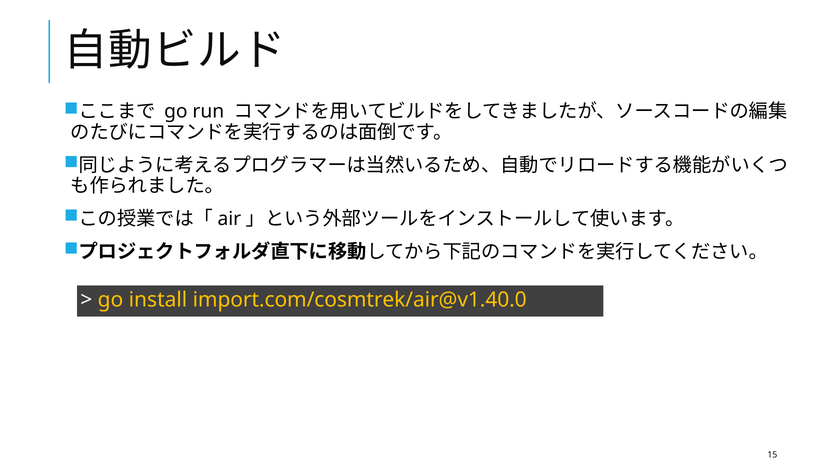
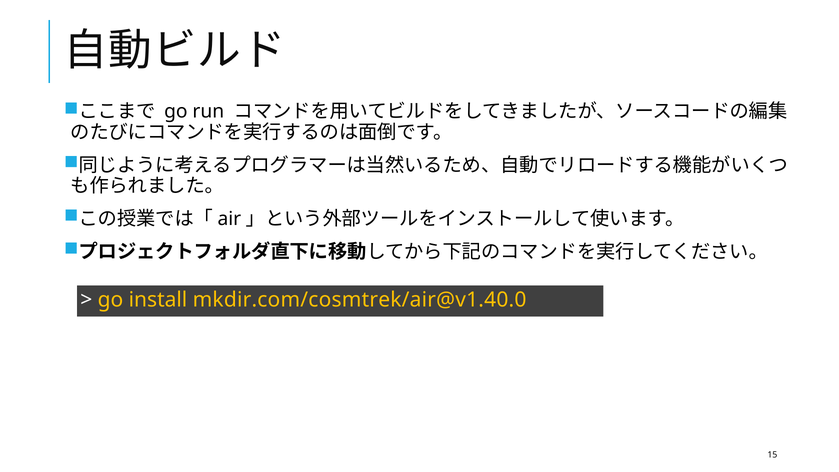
import.com/cosmtrek/air@v1.40.0: import.com/cosmtrek/air@v1.40.0 -> mkdir.com/cosmtrek/air@v1.40.0
